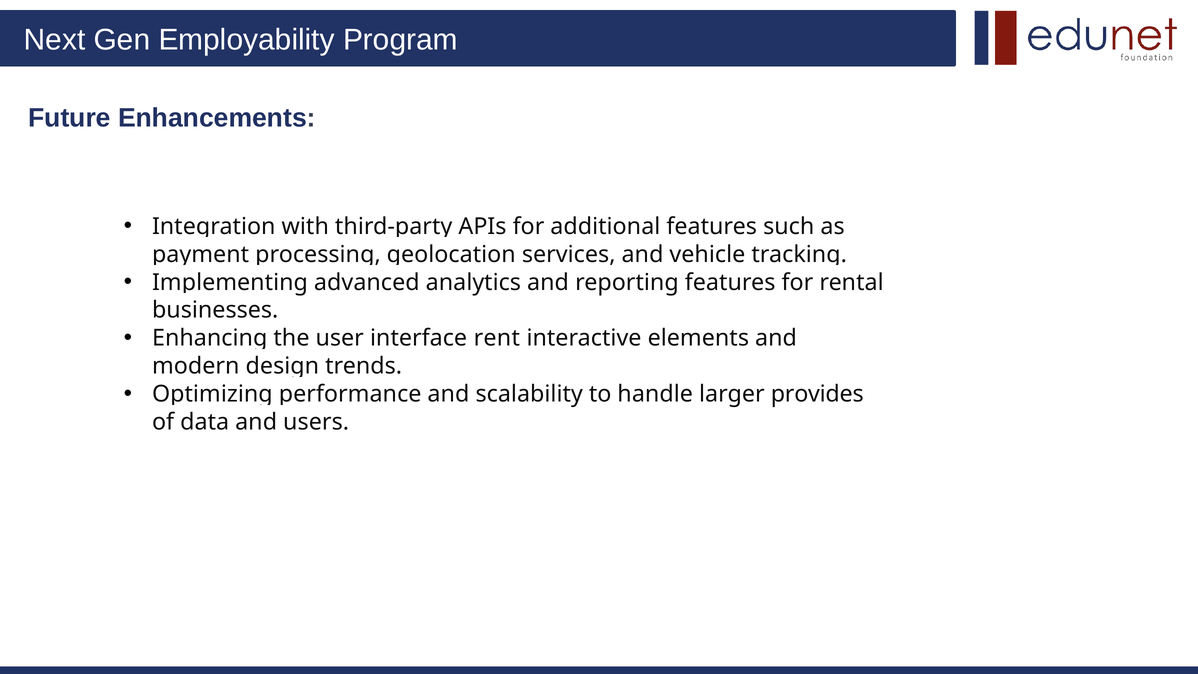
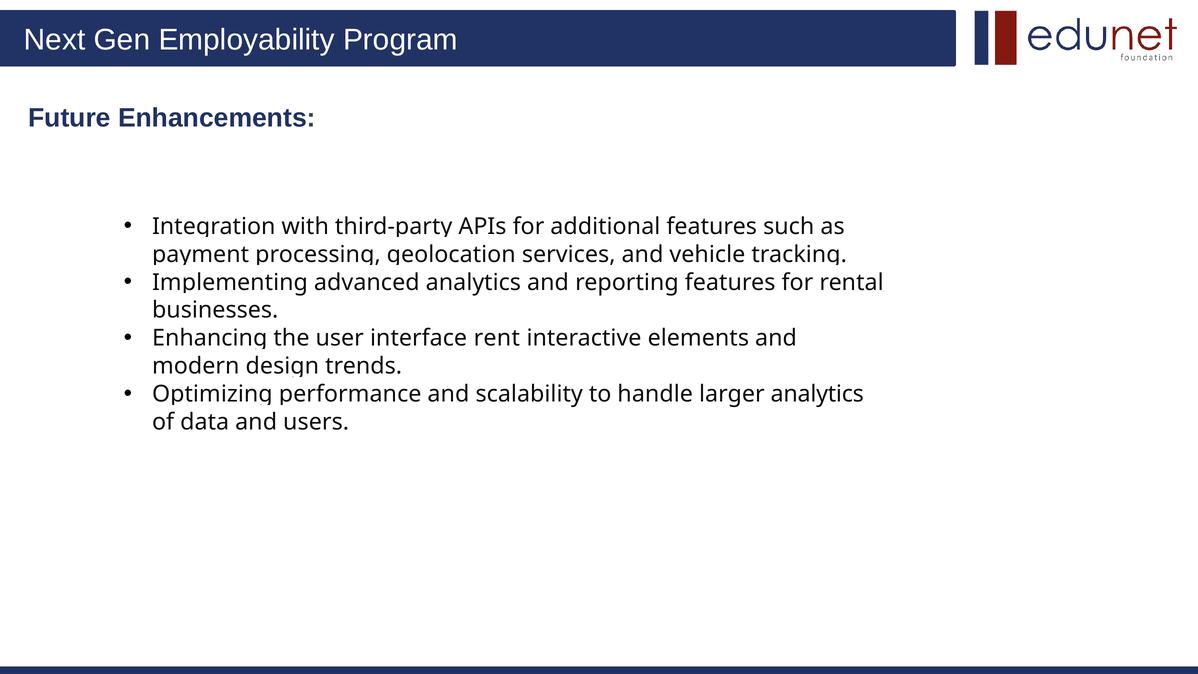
larger provides: provides -> analytics
